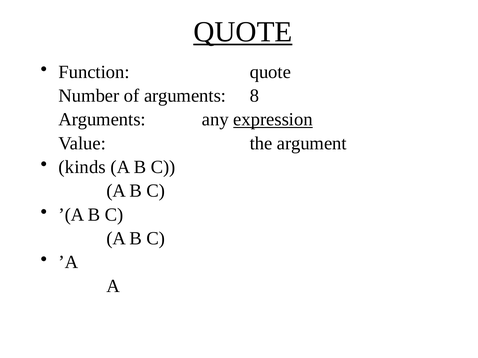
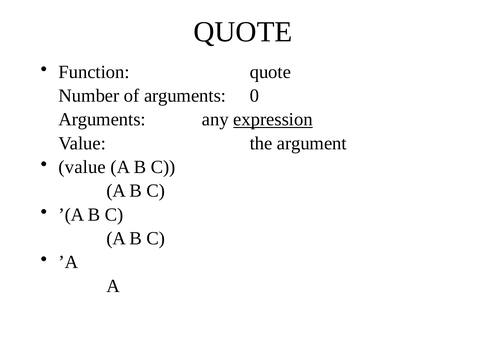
QUOTE at (243, 32) underline: present -> none
8: 8 -> 0
kinds at (82, 167): kinds -> value
